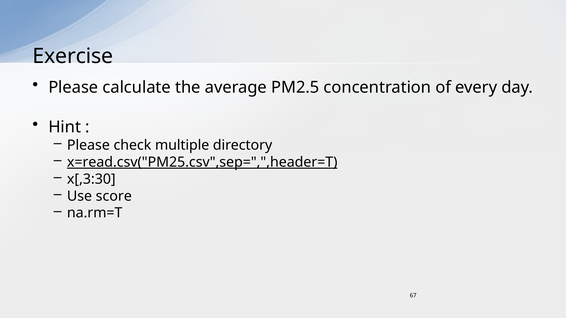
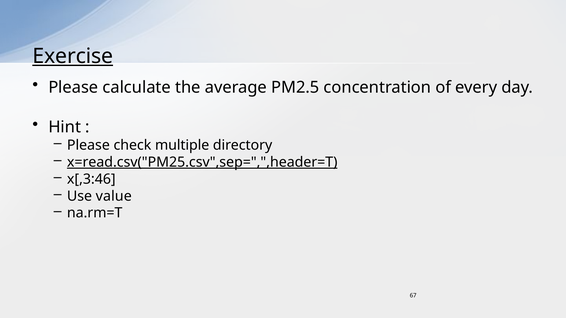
Exercise underline: none -> present
x[,3:30: x[,3:30 -> x[,3:46
score: score -> value
